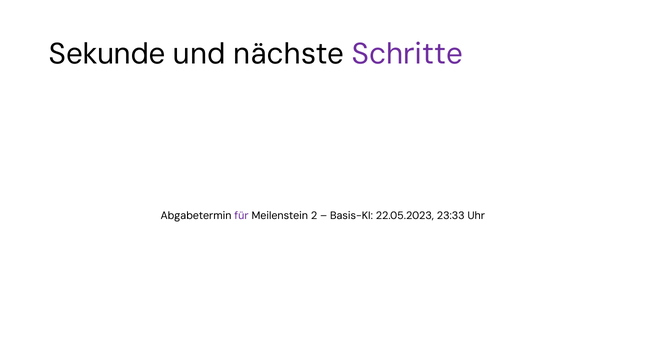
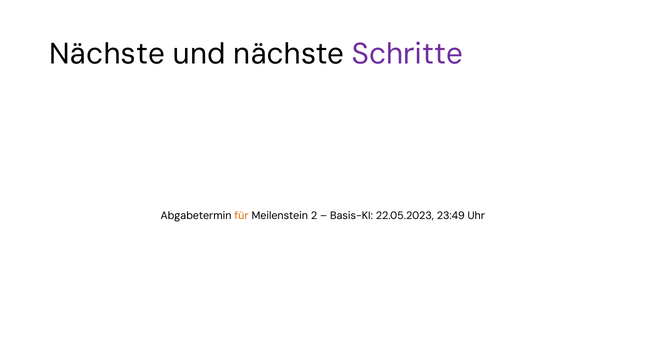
Sekunde at (107, 54): Sekunde -> Nächste
für colour: purple -> orange
23:33: 23:33 -> 23:49
